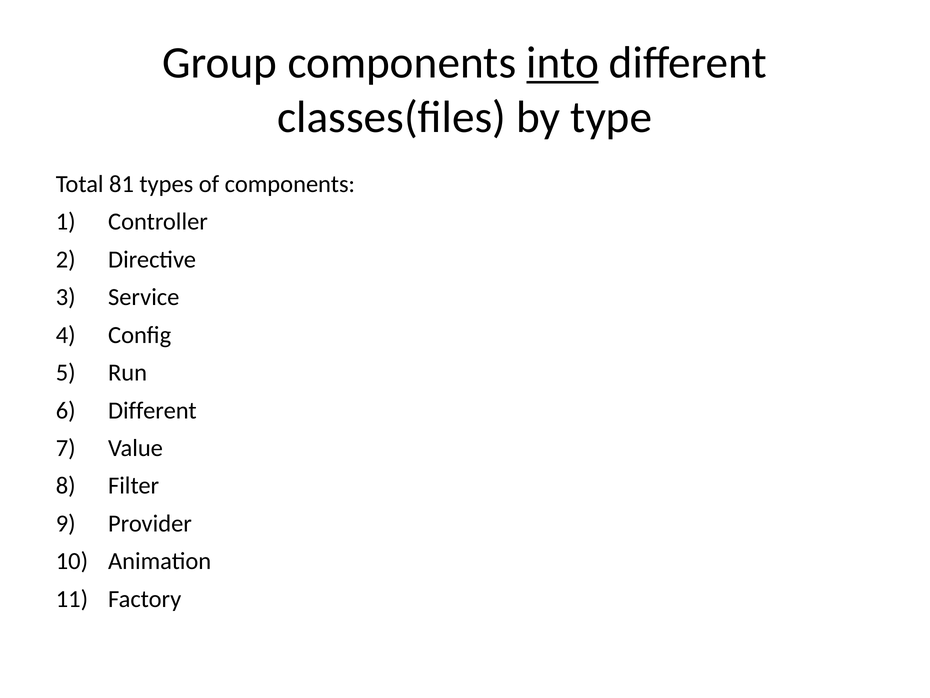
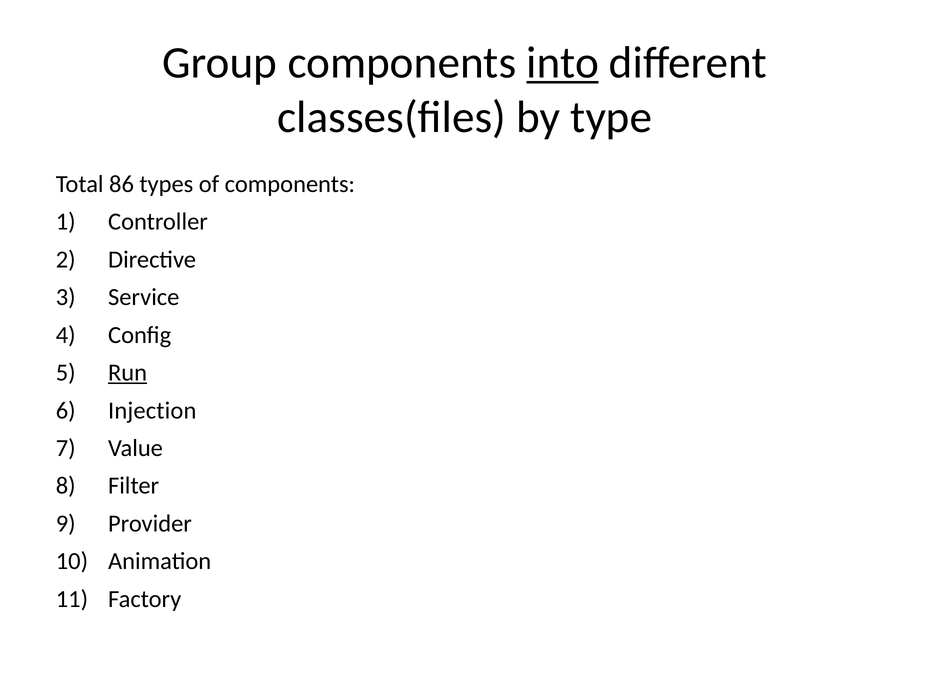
81: 81 -> 86
Run underline: none -> present
Different at (152, 410): Different -> Injection
